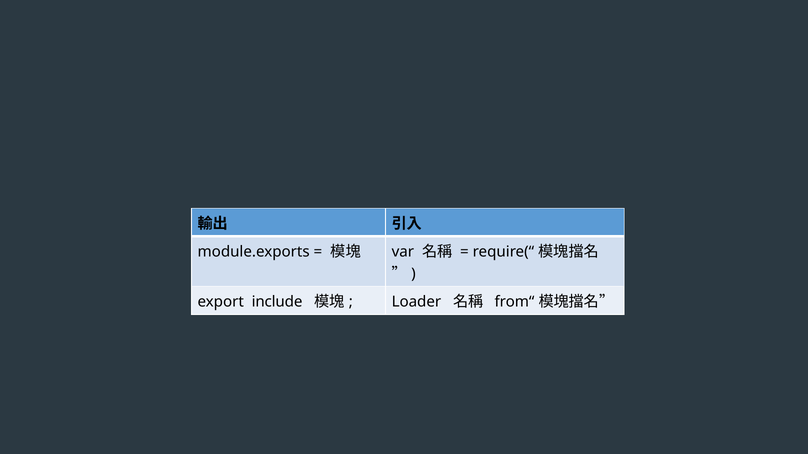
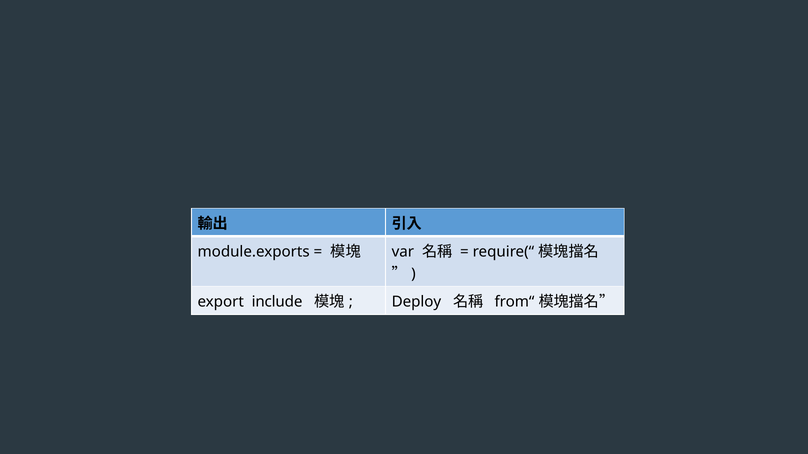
Loader: Loader -> Deploy
